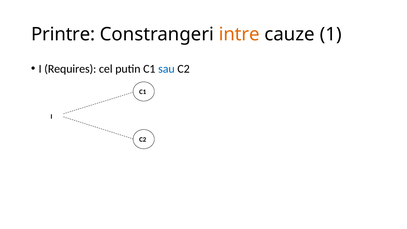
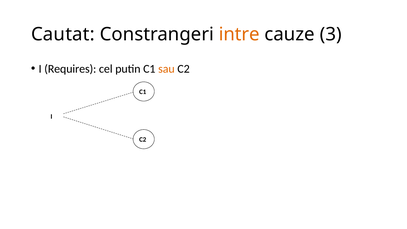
Printre: Printre -> Cautat
1: 1 -> 3
sau colour: blue -> orange
